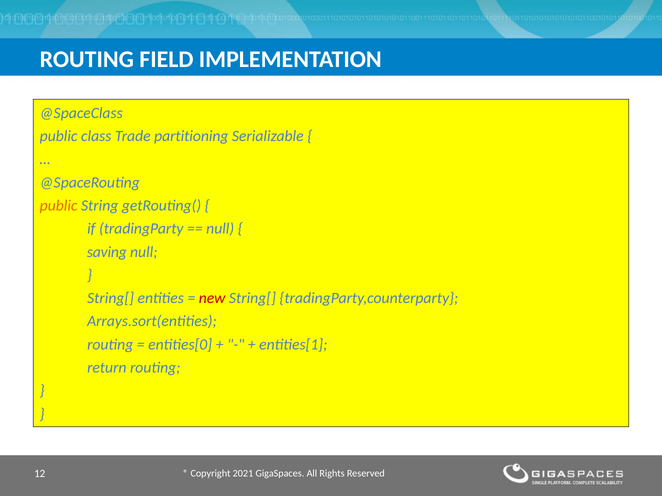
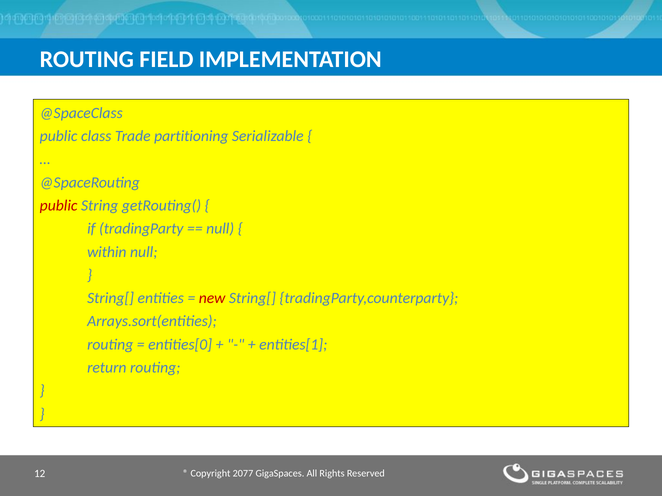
public at (59, 206) colour: orange -> red
saving: saving -> within
2021: 2021 -> 2077
